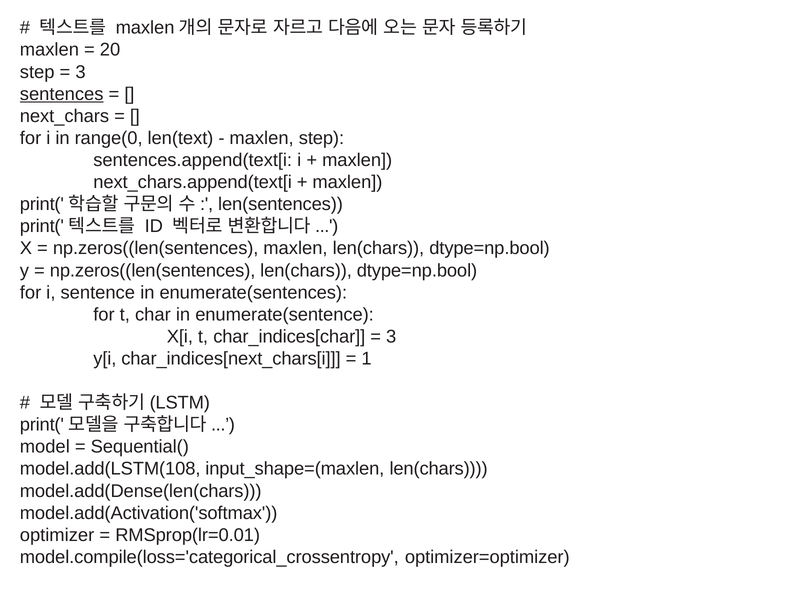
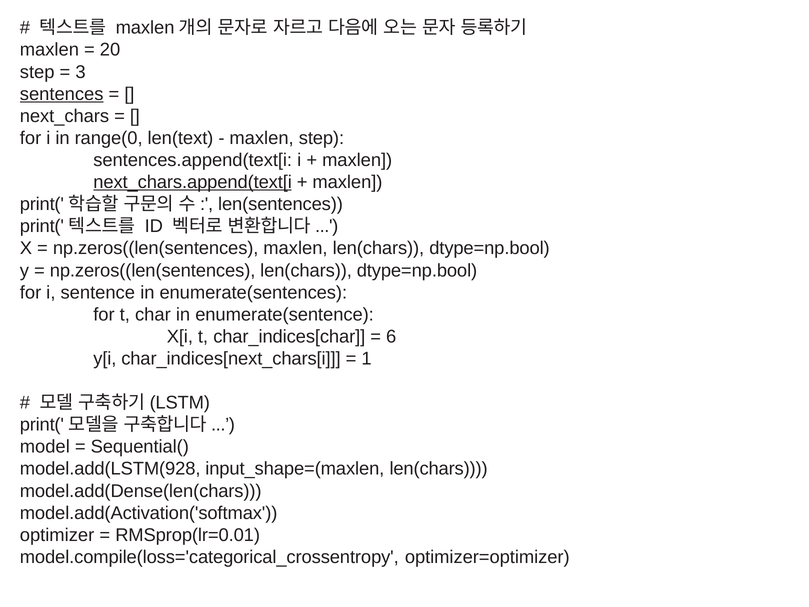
next_chars.append(text[i underline: none -> present
3 at (391, 336): 3 -> 6
model.add(LSTM(108: model.add(LSTM(108 -> model.add(LSTM(928
